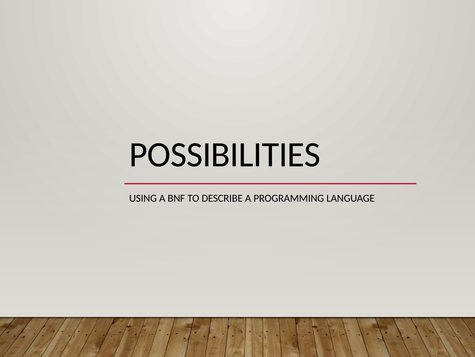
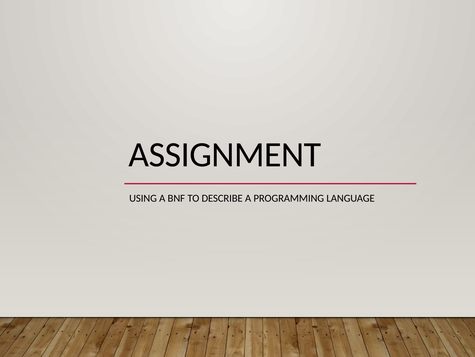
POSSIBILITIES: POSSIBILITIES -> ASSIGNMENT
